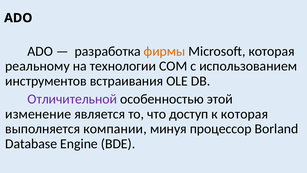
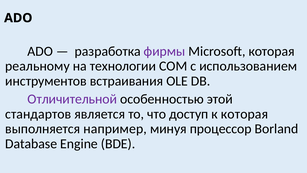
фирмы colour: orange -> purple
изменение: изменение -> стандартов
компании: компании -> например
